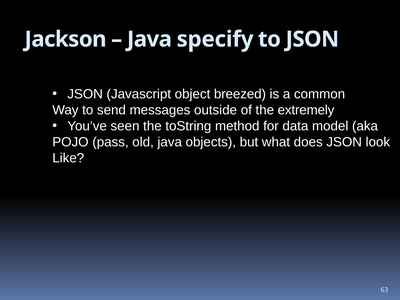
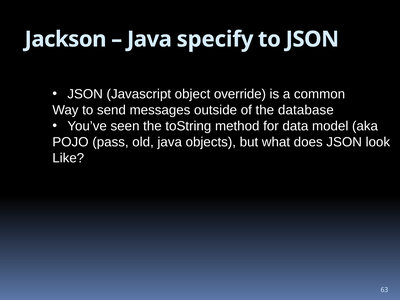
breezed: breezed -> override
extremely: extremely -> database
